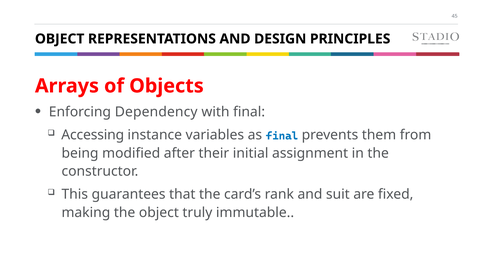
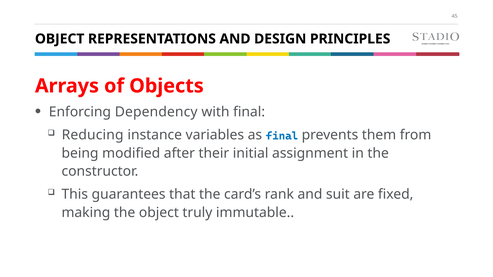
Accessing: Accessing -> Reducing
